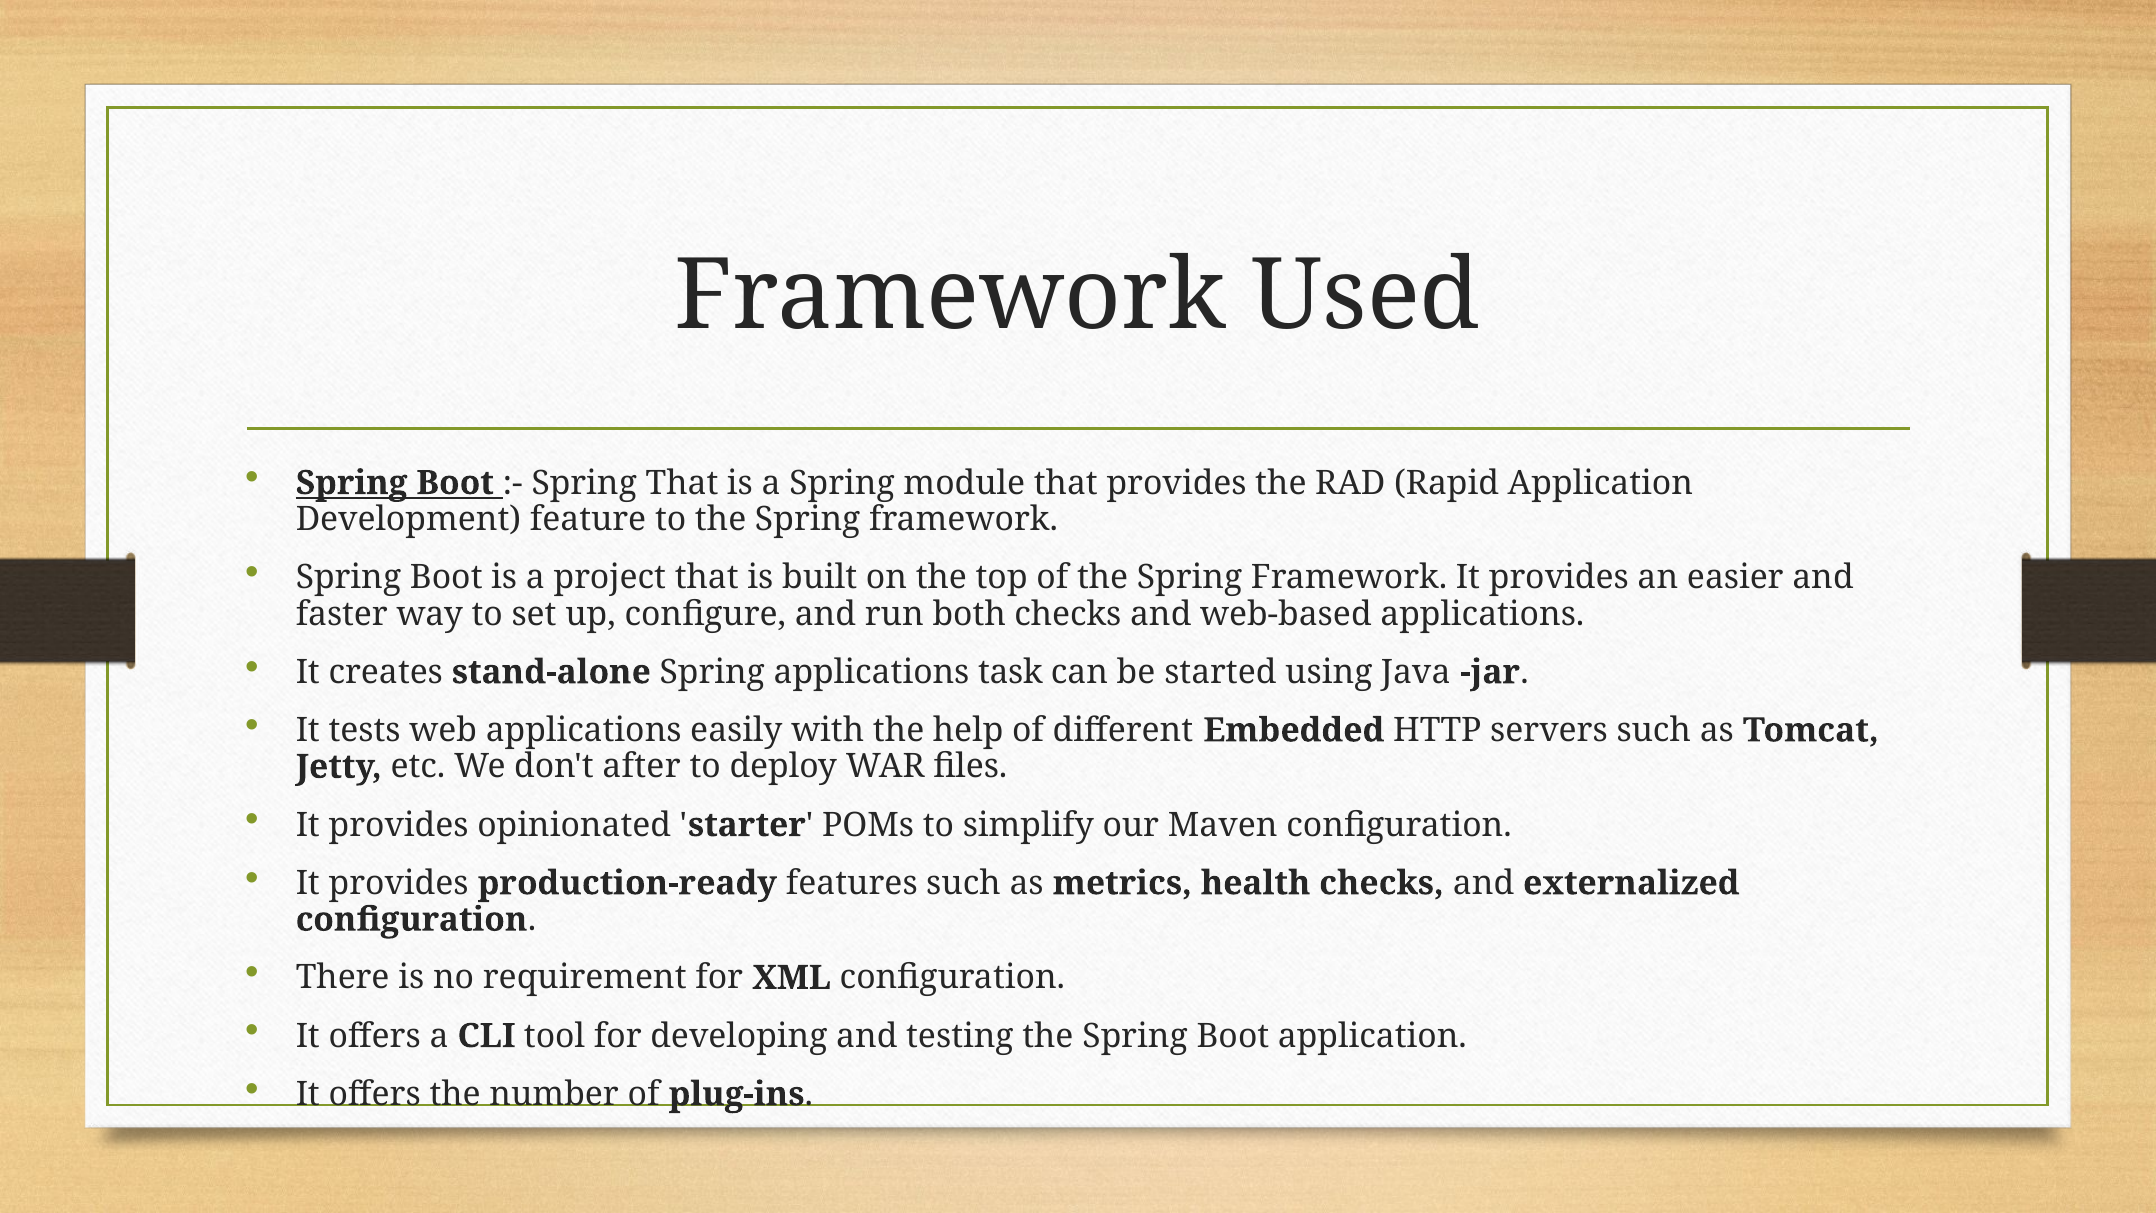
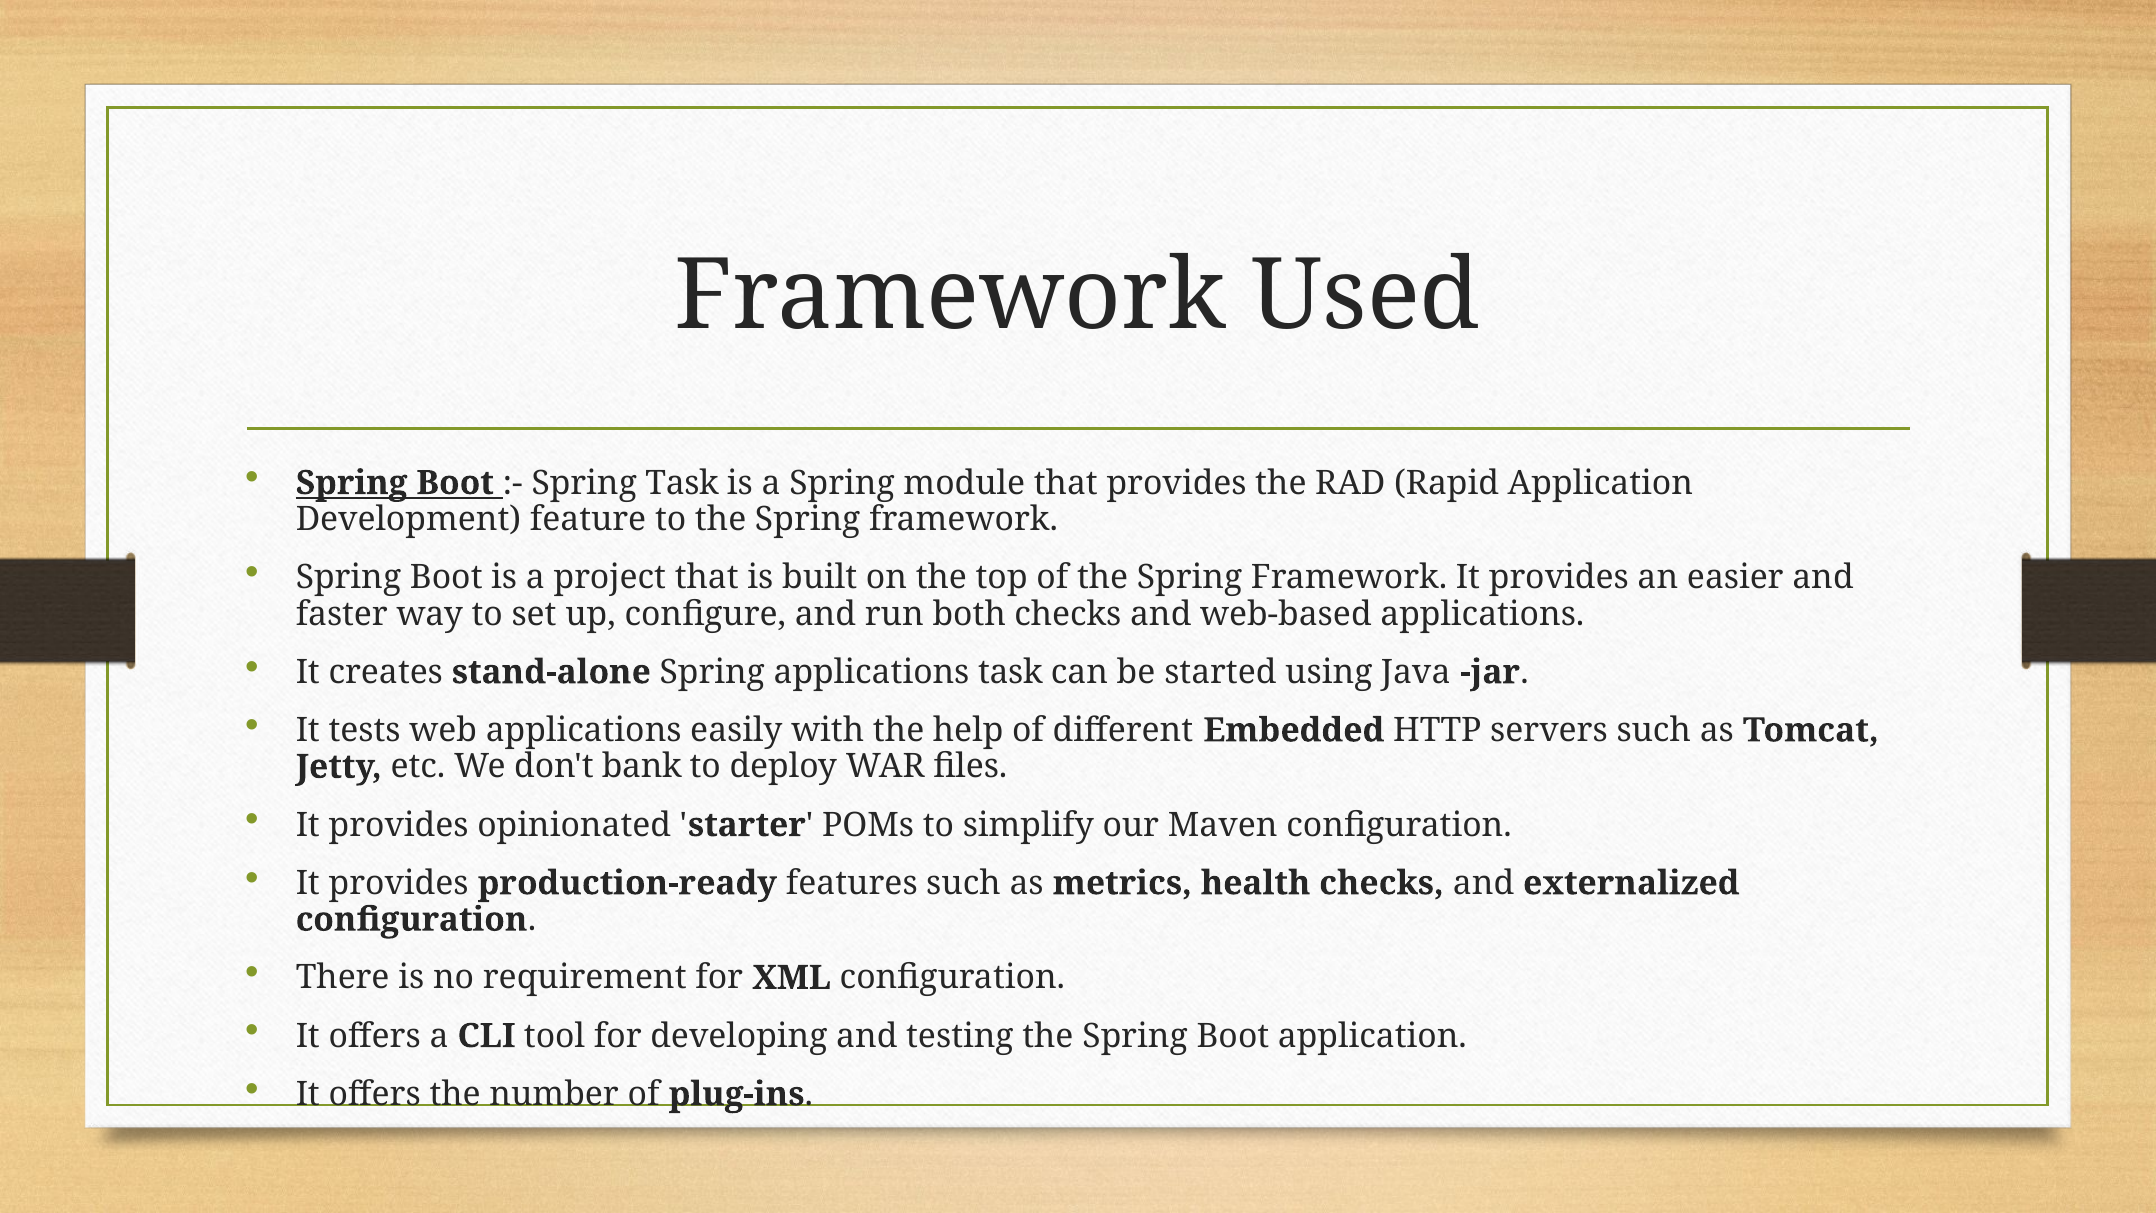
Spring That: That -> Task
after: after -> bank
